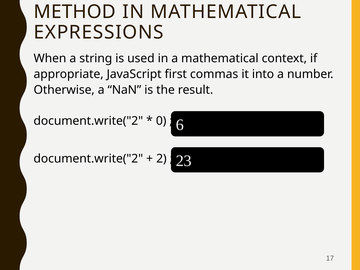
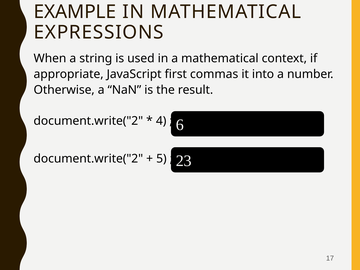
METHOD: METHOD -> EXAMPLE
0: 0 -> 4
2: 2 -> 5
